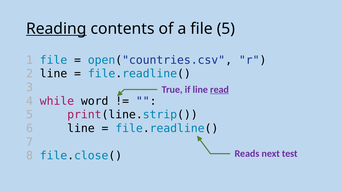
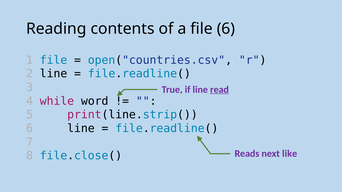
Reading underline: present -> none
file 5: 5 -> 6
test: test -> like
